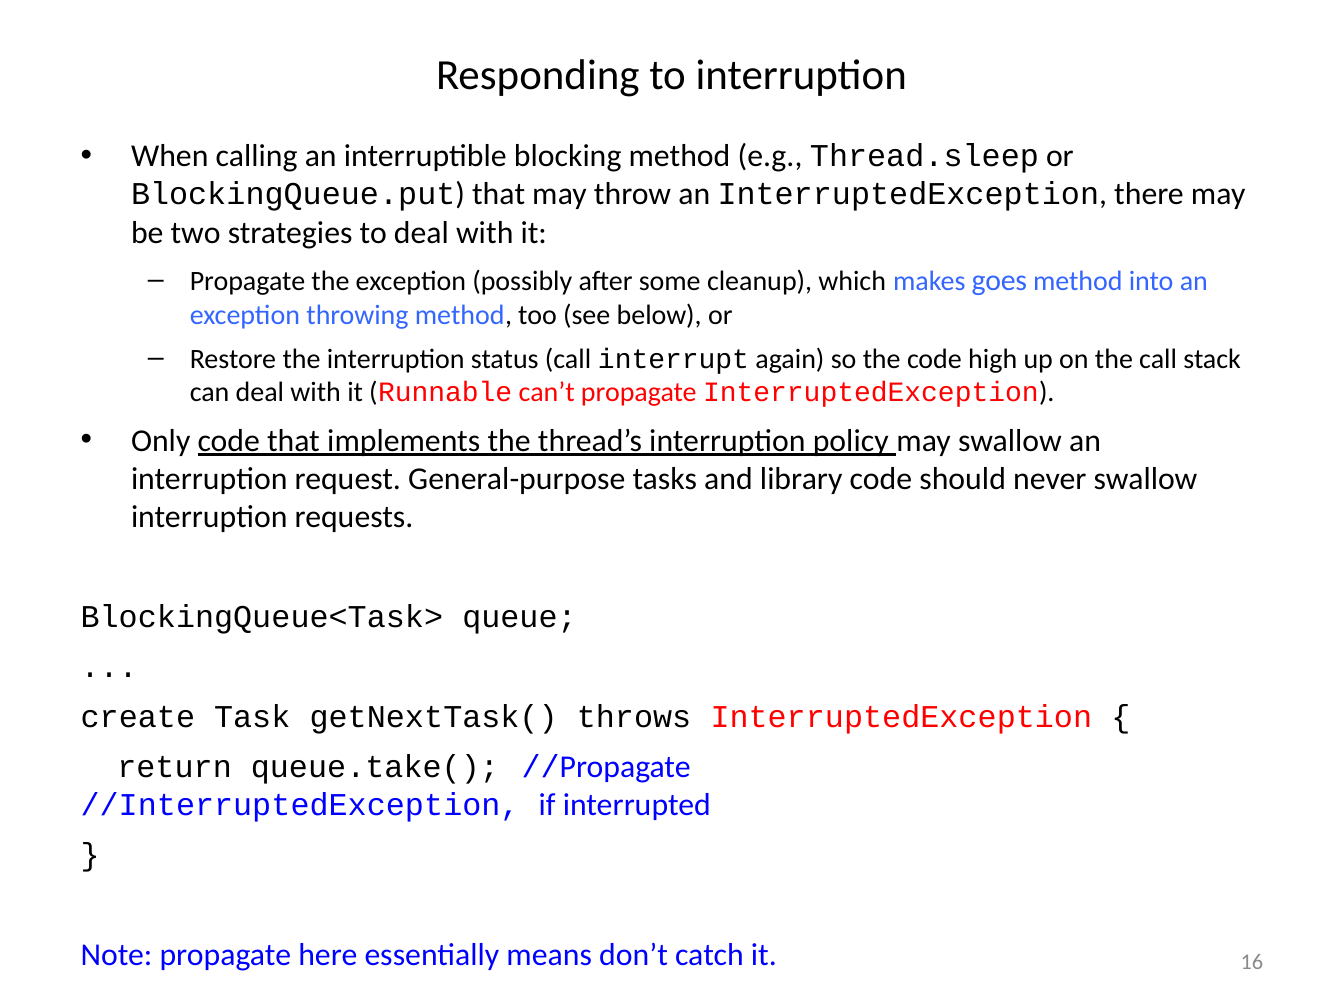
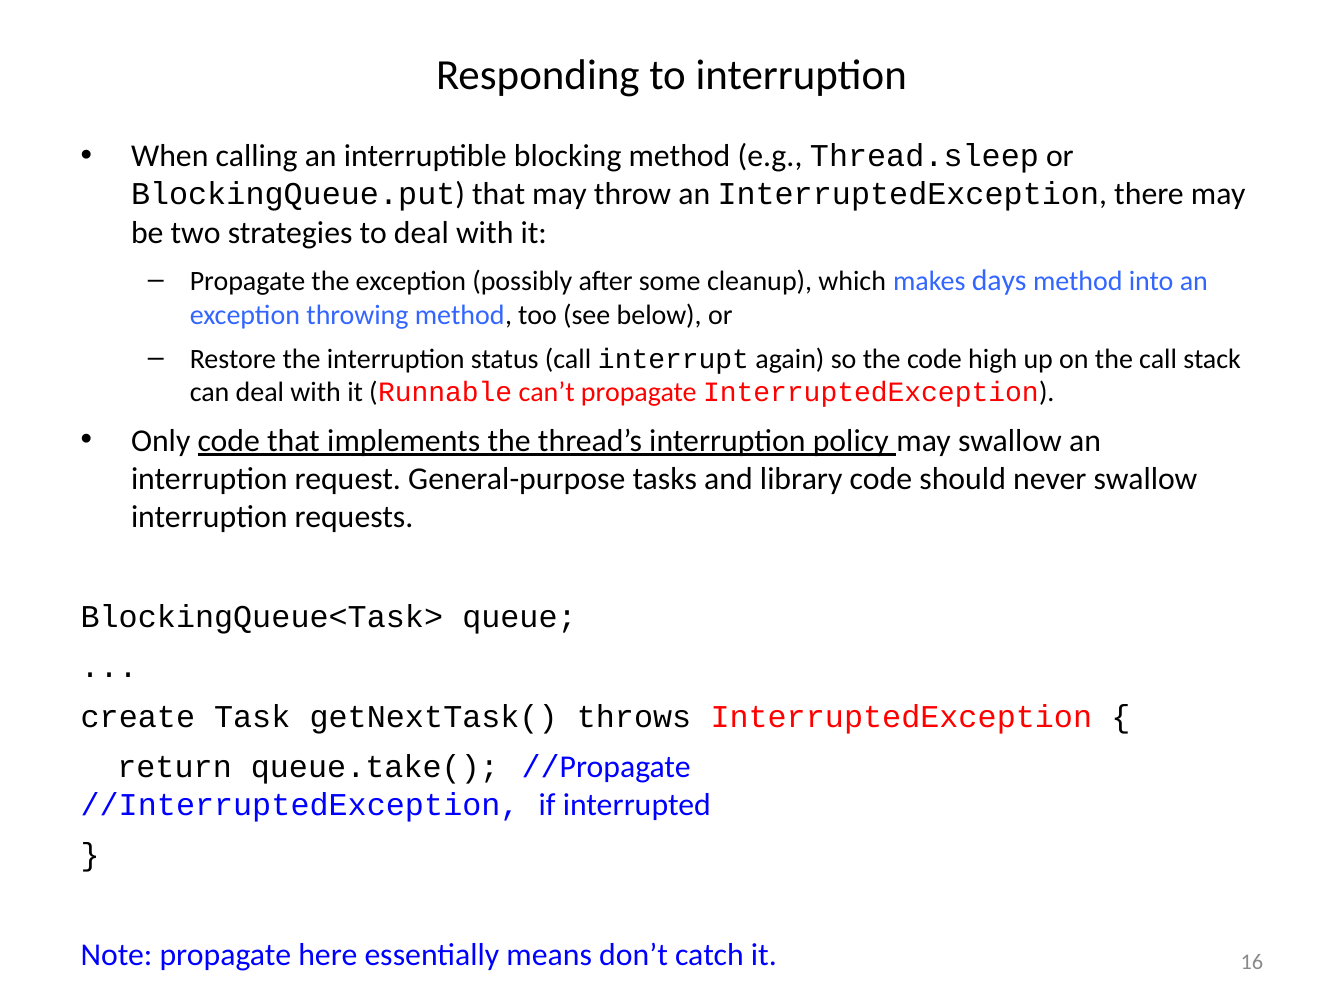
goes: goes -> days
